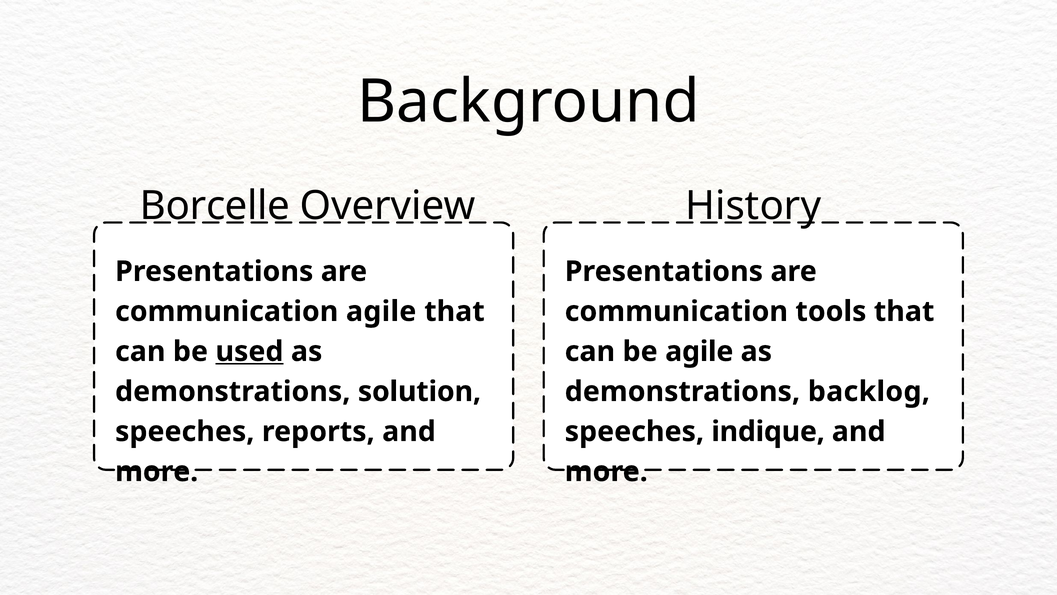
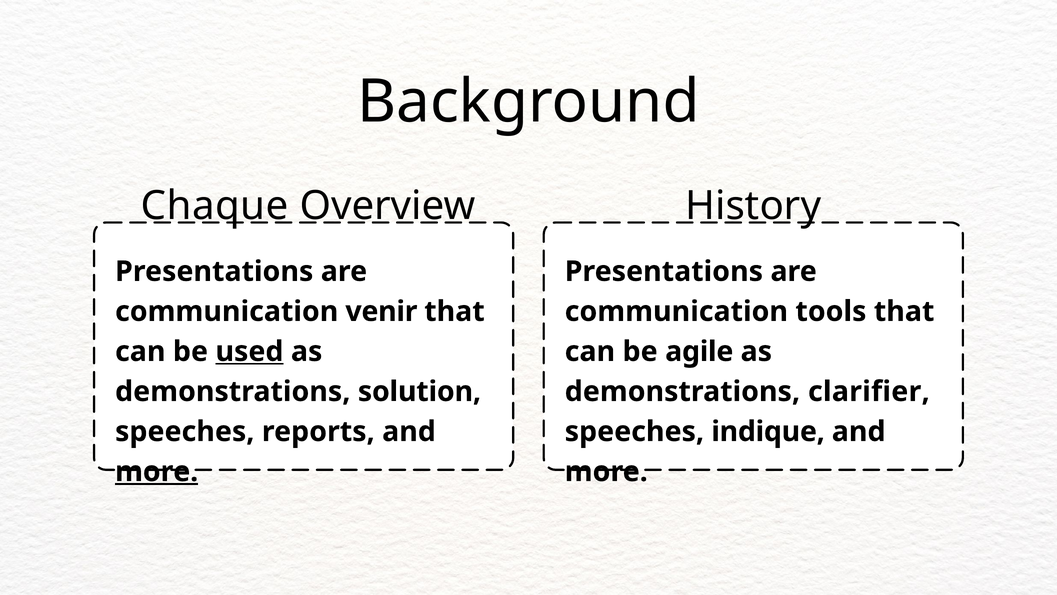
Borcelle: Borcelle -> Chaque
communication agile: agile -> venir
backlog: backlog -> clarifier
more at (157, 471) underline: none -> present
